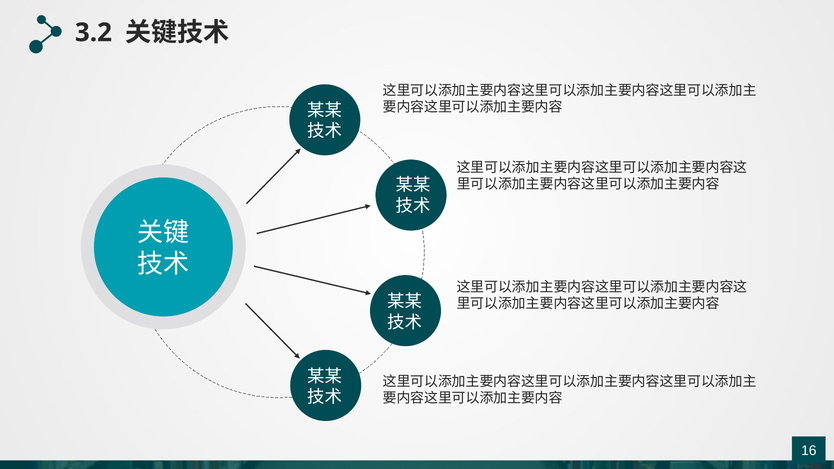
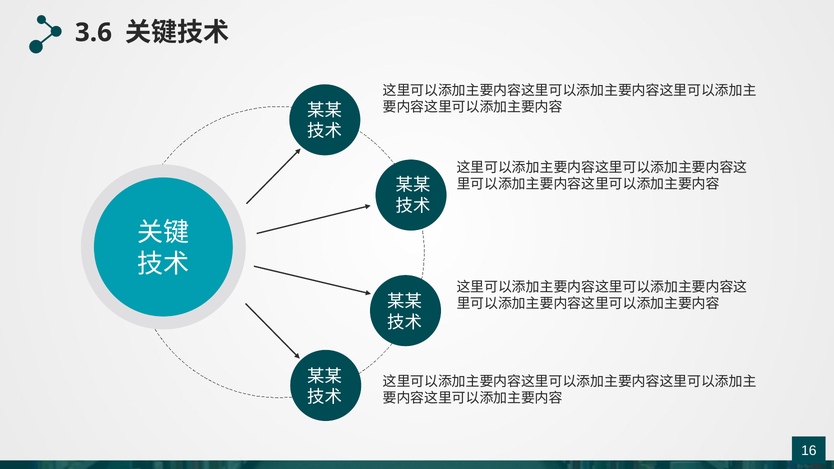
3.2: 3.2 -> 3.6
